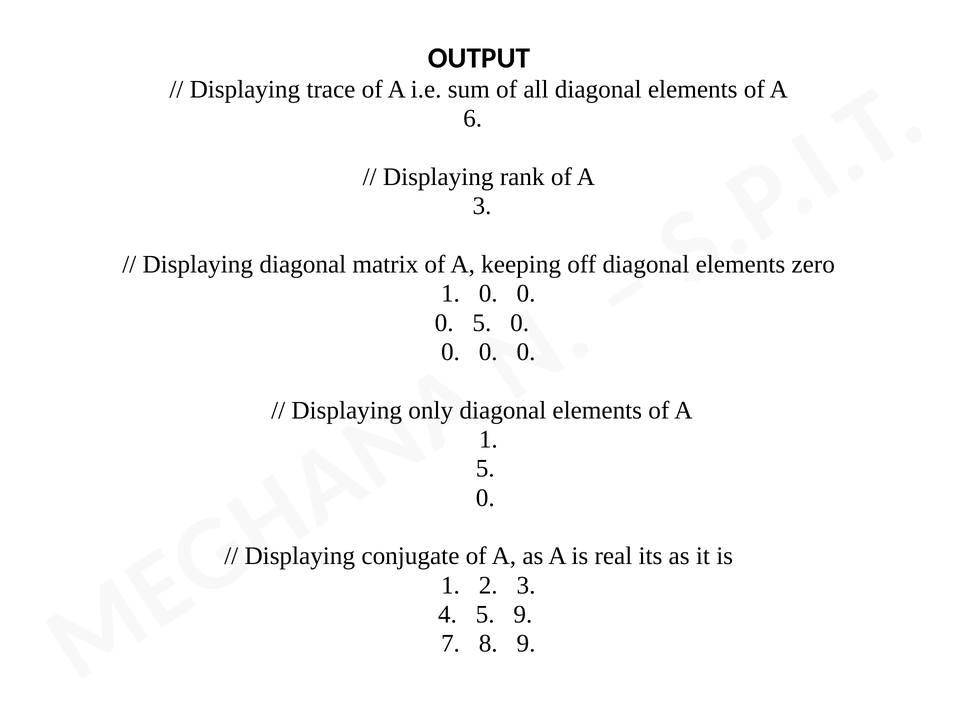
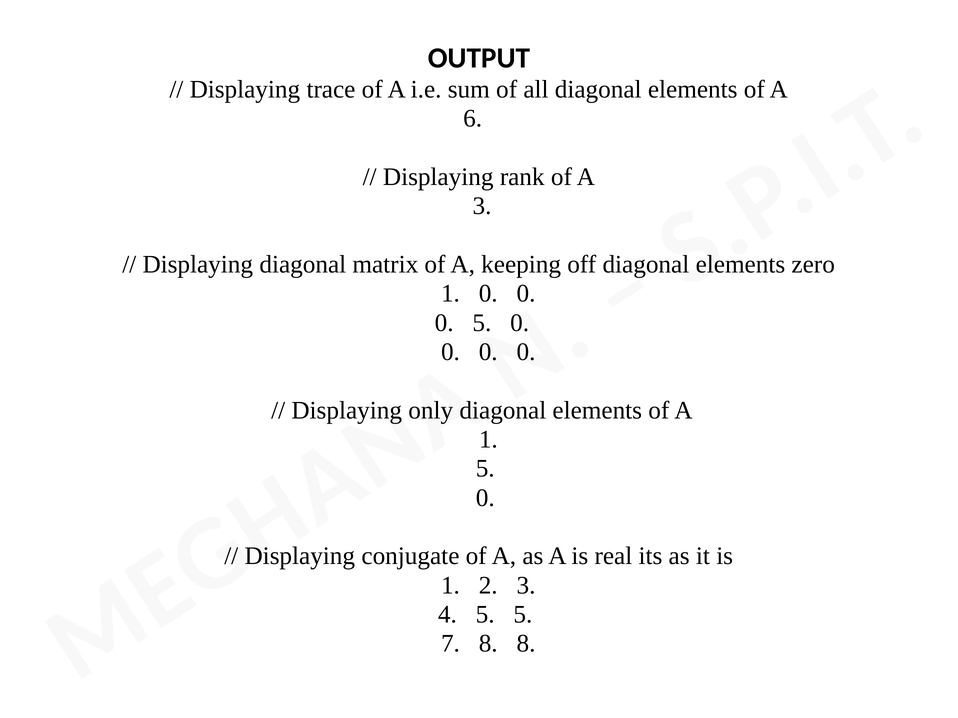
5 9: 9 -> 5
8 9: 9 -> 8
